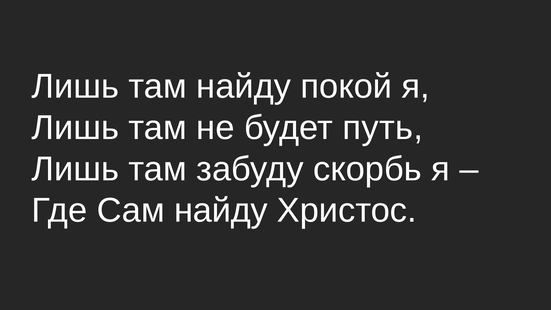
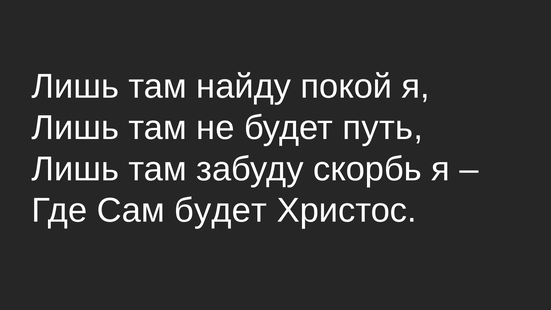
Сам найду: найду -> будет
